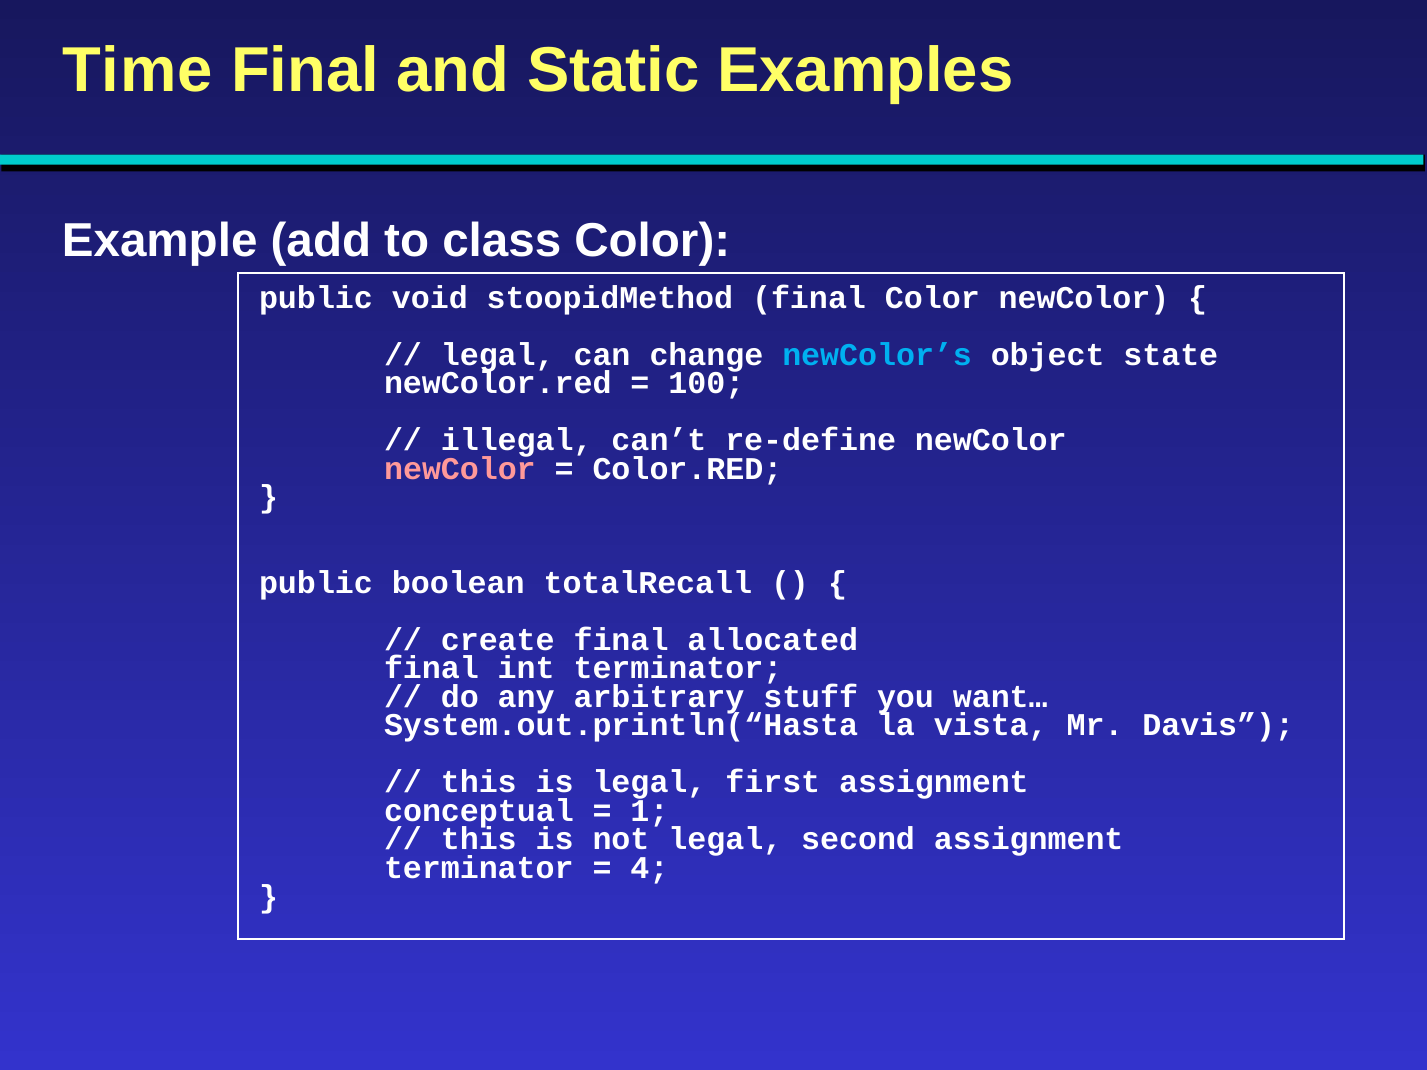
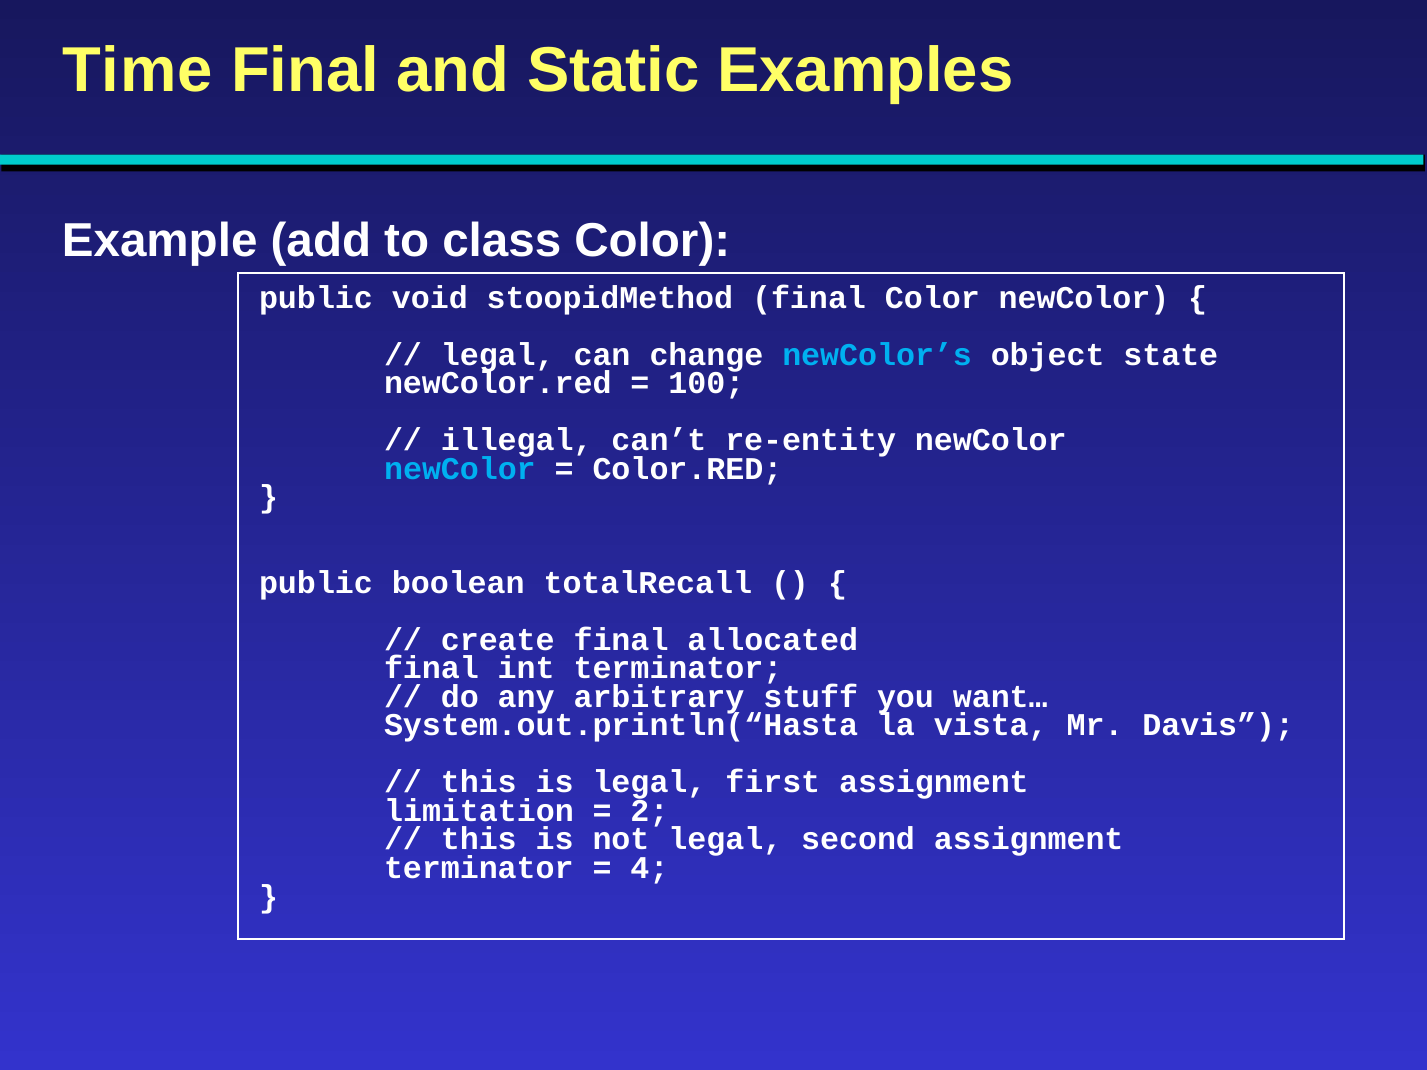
re-define: re-define -> re-entity
newColor at (460, 469) colour: pink -> light blue
conceptual: conceptual -> limitation
1: 1 -> 2
